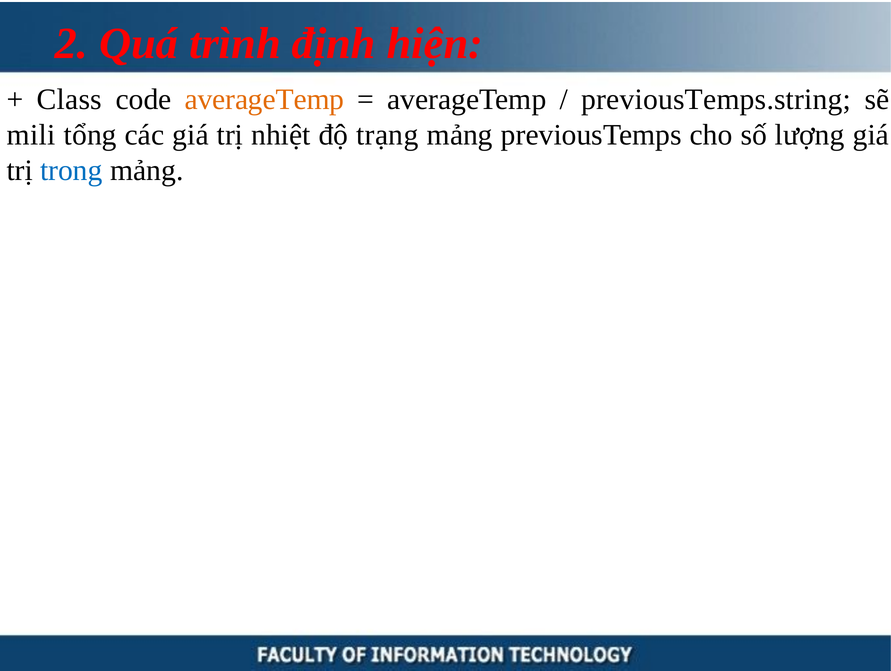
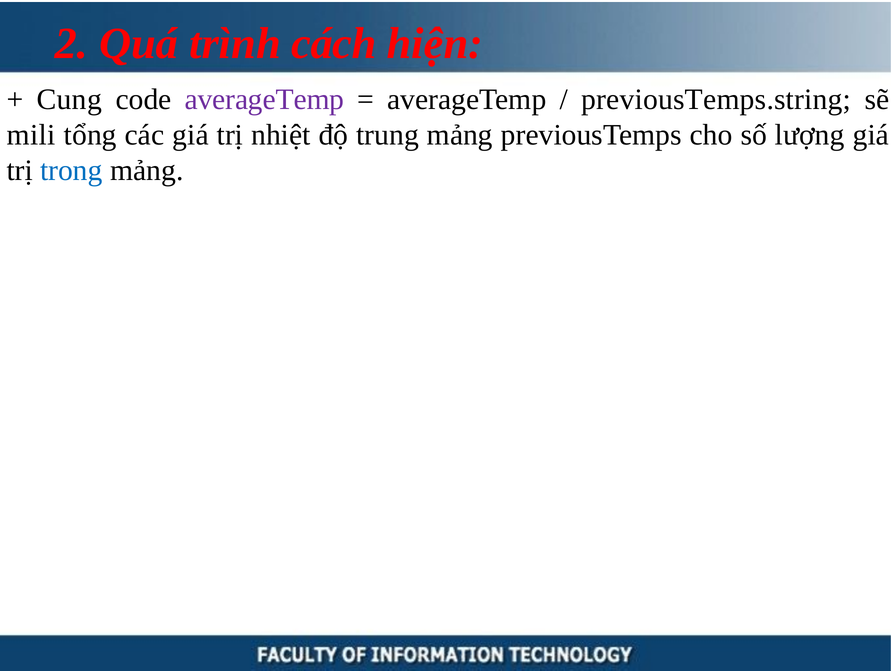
định: định -> cách
Class: Class -> Cung
averageTemp at (264, 99) colour: orange -> purple
trạng: trạng -> trung
